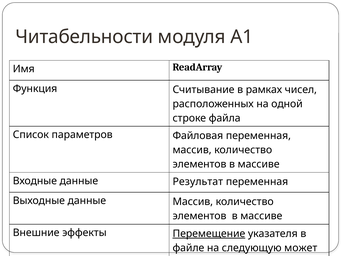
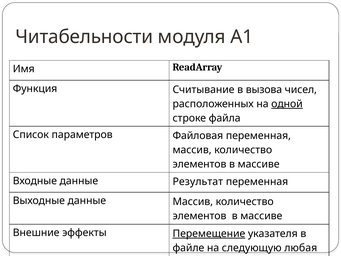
рамках: рамках -> вызова
одной underline: none -> present
может: может -> любая
